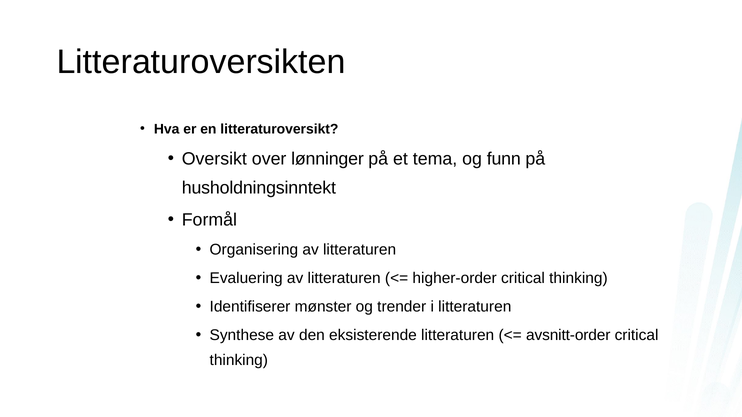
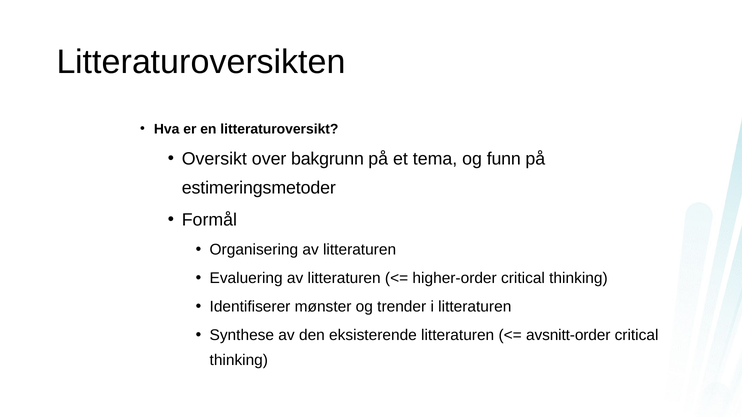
lønninger: lønninger -> bakgrunn
husholdningsinntekt: husholdningsinntekt -> estimeringsmetoder
